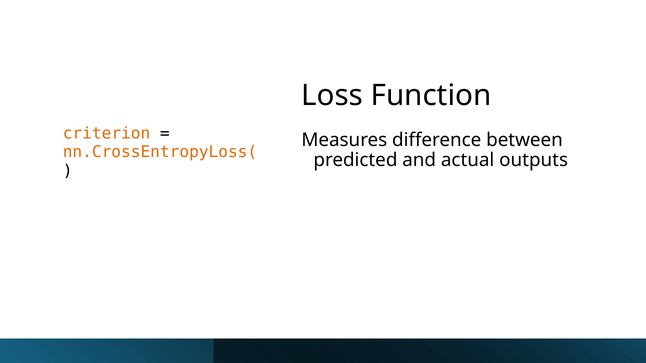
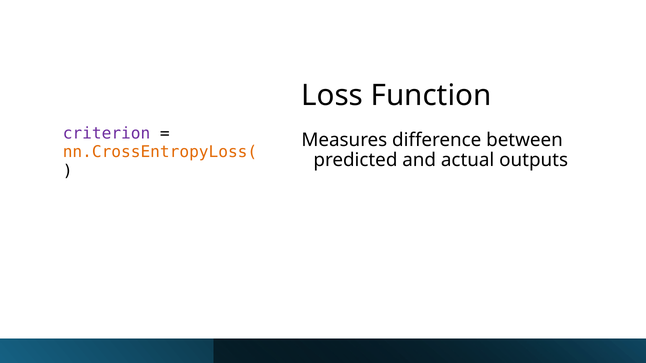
criterion colour: orange -> purple
